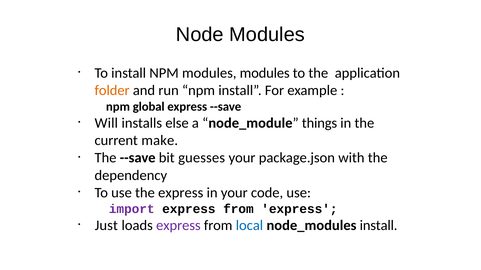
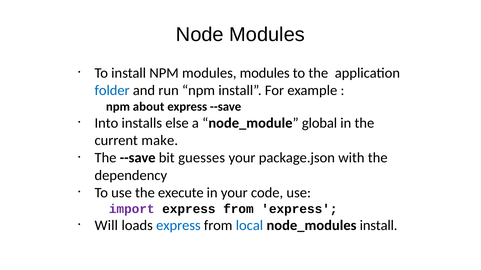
folder colour: orange -> blue
global: global -> about
Will: Will -> Into
things: things -> global
the express: express -> execute
Just: Just -> Will
express at (178, 226) colour: purple -> blue
